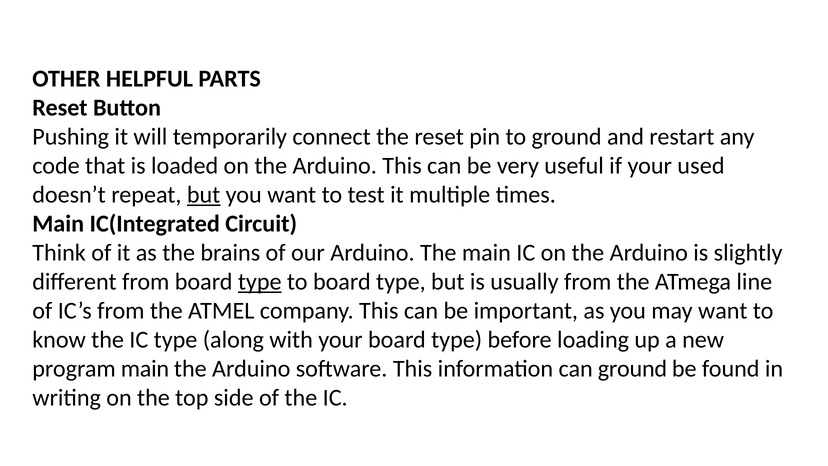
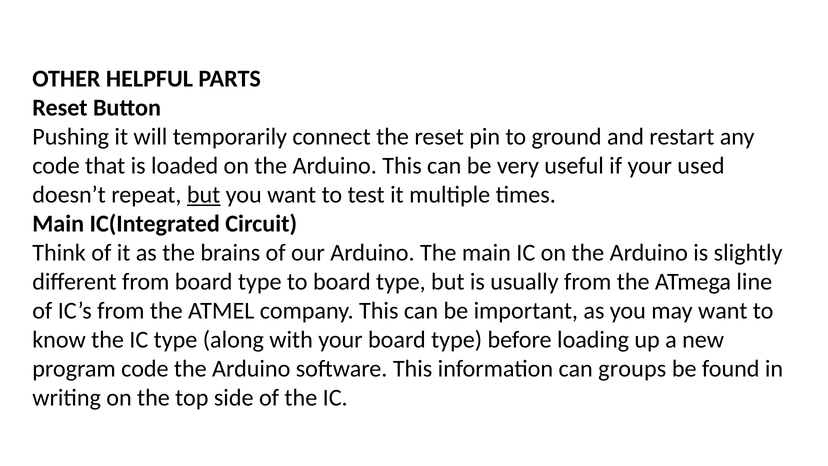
type at (260, 282) underline: present -> none
program main: main -> code
can ground: ground -> groups
